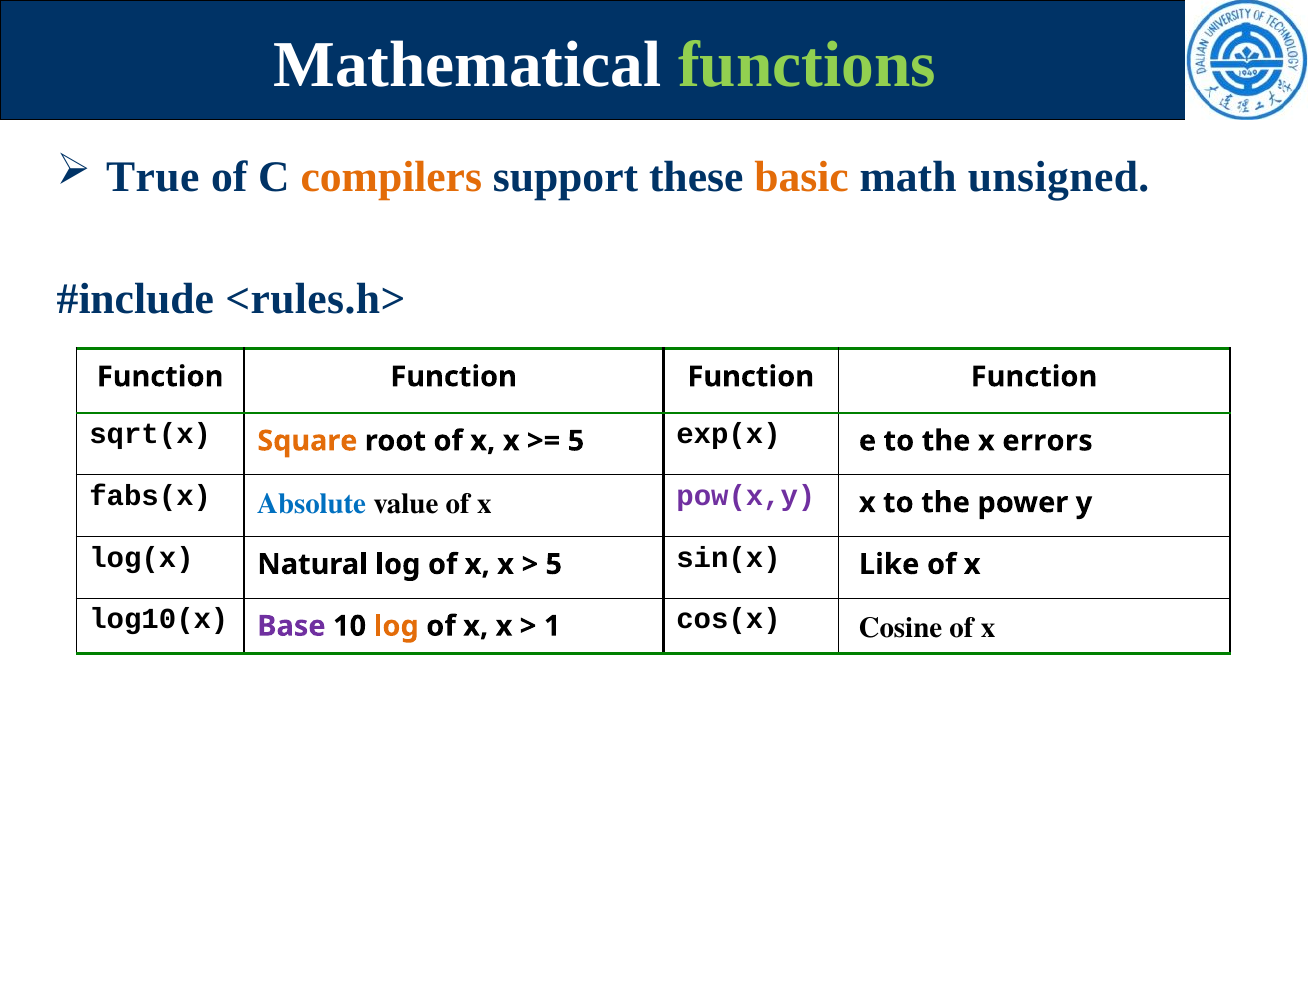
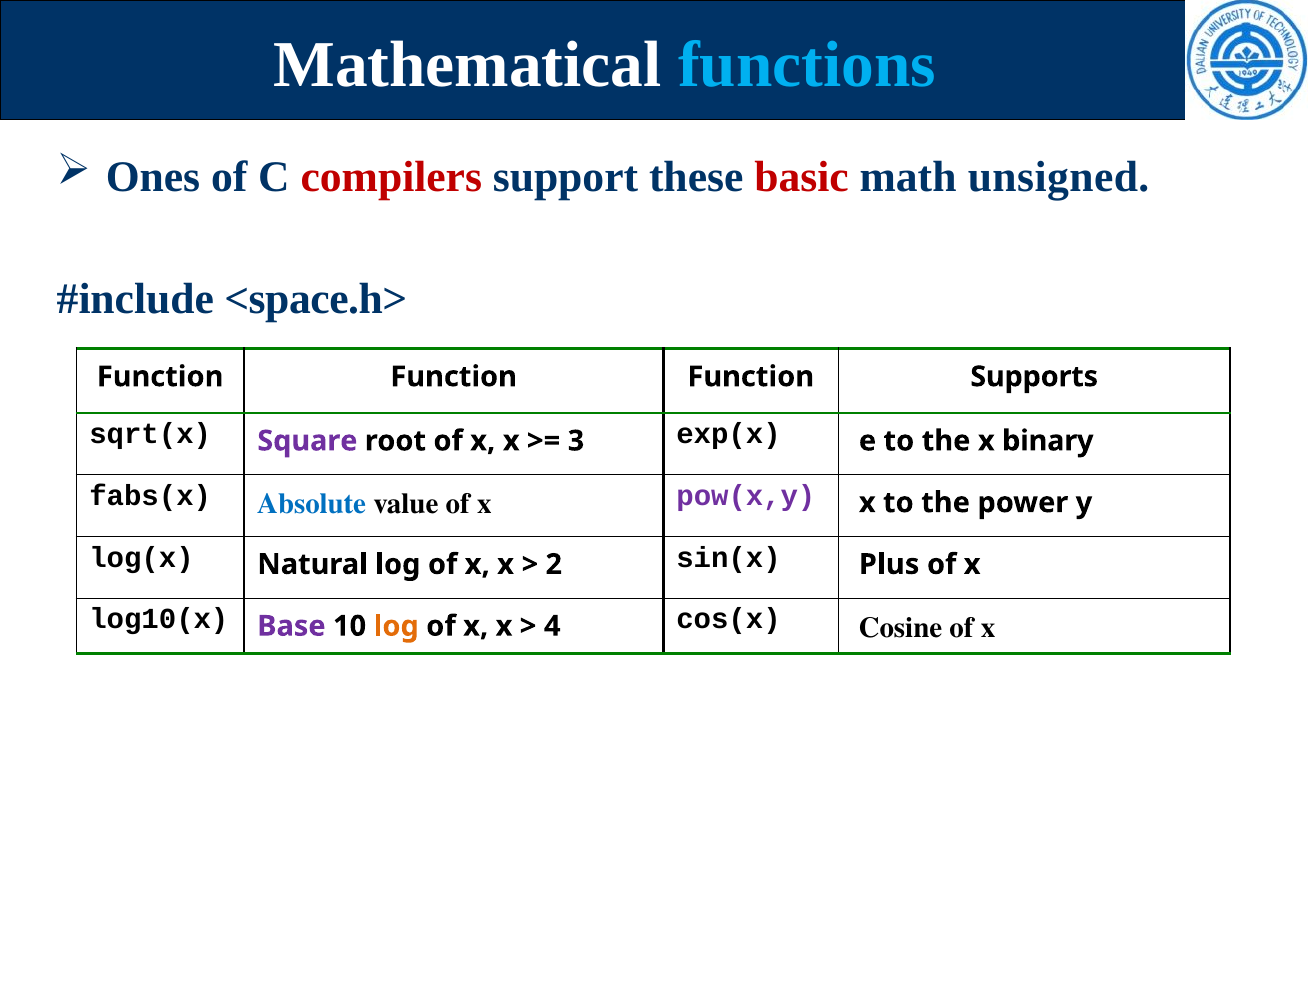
functions colour: light green -> light blue
True: True -> Ones
compilers colour: orange -> red
basic colour: orange -> red
<rules.h>: <rules.h> -> <space.h>
Function at (1034, 377): Function -> Supports
Square colour: orange -> purple
5 at (576, 441): 5 -> 3
errors: errors -> binary
5 at (554, 564): 5 -> 2
Like: Like -> Plus
1: 1 -> 4
